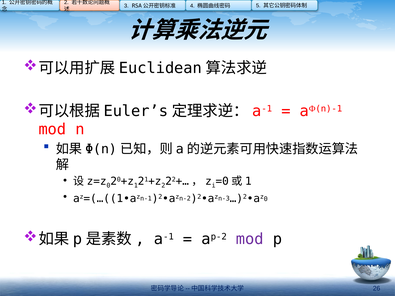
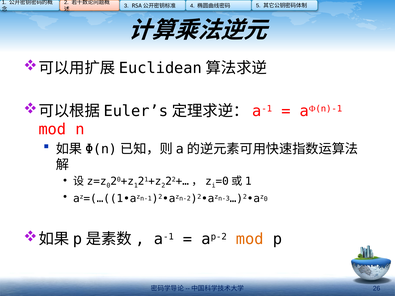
mod at (250, 239) colour: purple -> orange
